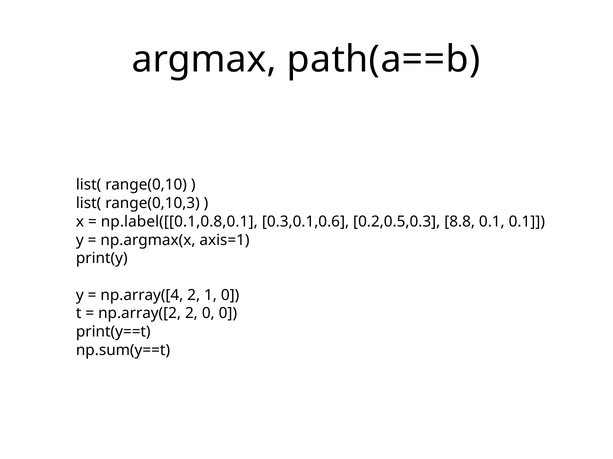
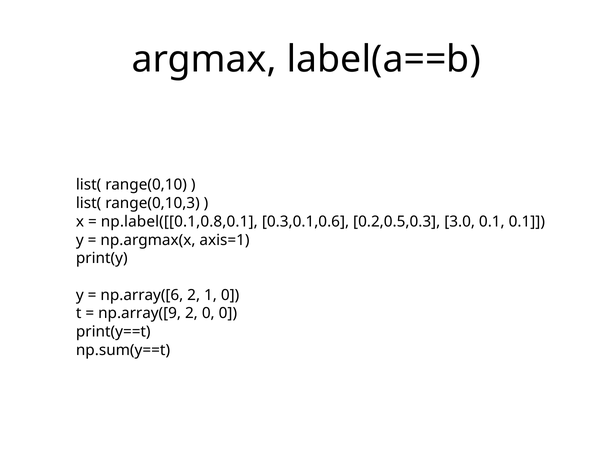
path(a==b: path(a==b -> label(a==b
8.8: 8.8 -> 3.0
np.array([4: np.array([4 -> np.array([6
np.array([2: np.array([2 -> np.array([9
